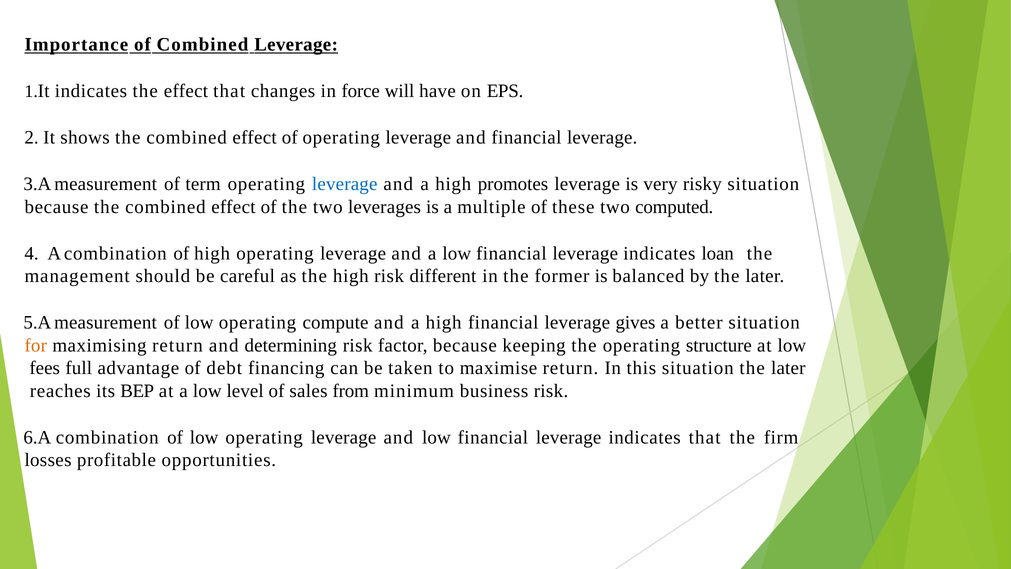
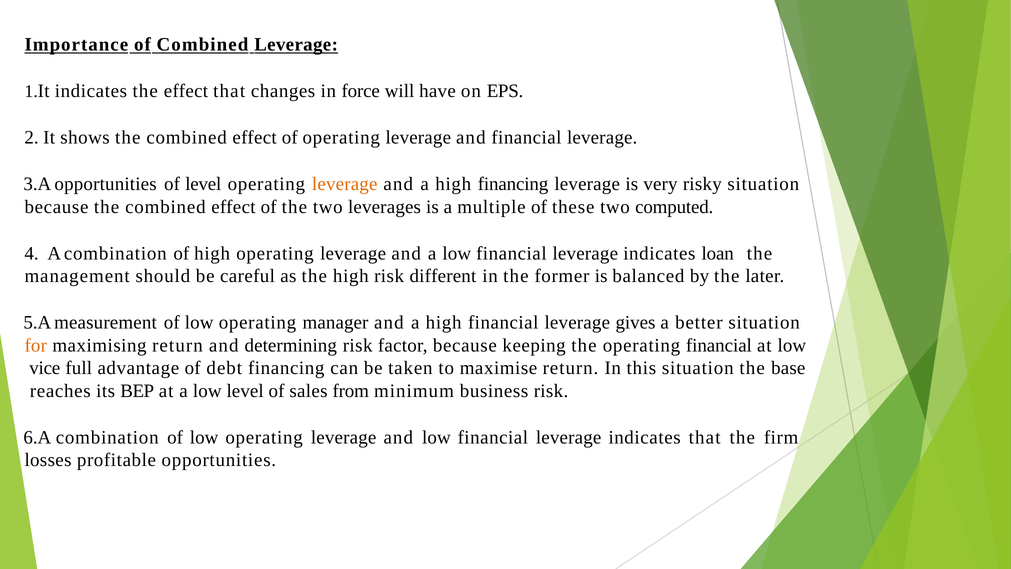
measurement at (106, 184): measurement -> opportunities
of term: term -> level
leverage at (345, 184) colour: blue -> orange
high promotes: promotes -> financing
compute: compute -> manager
operating structure: structure -> financial
fees: fees -> vice
situation the later: later -> base
